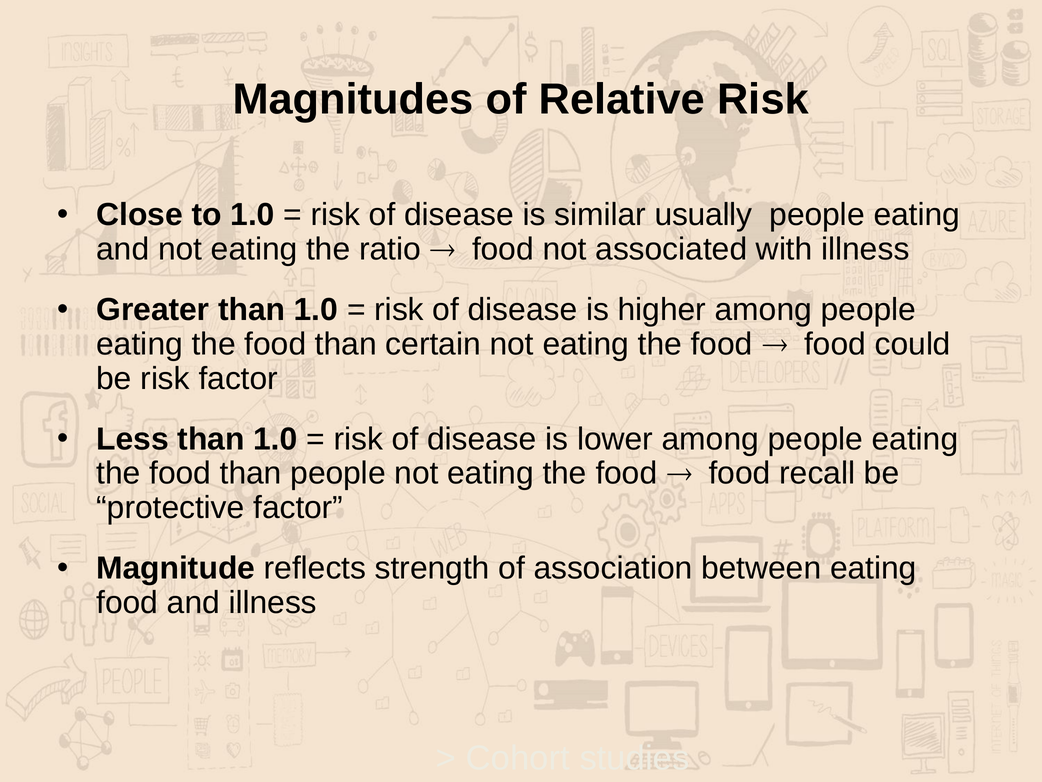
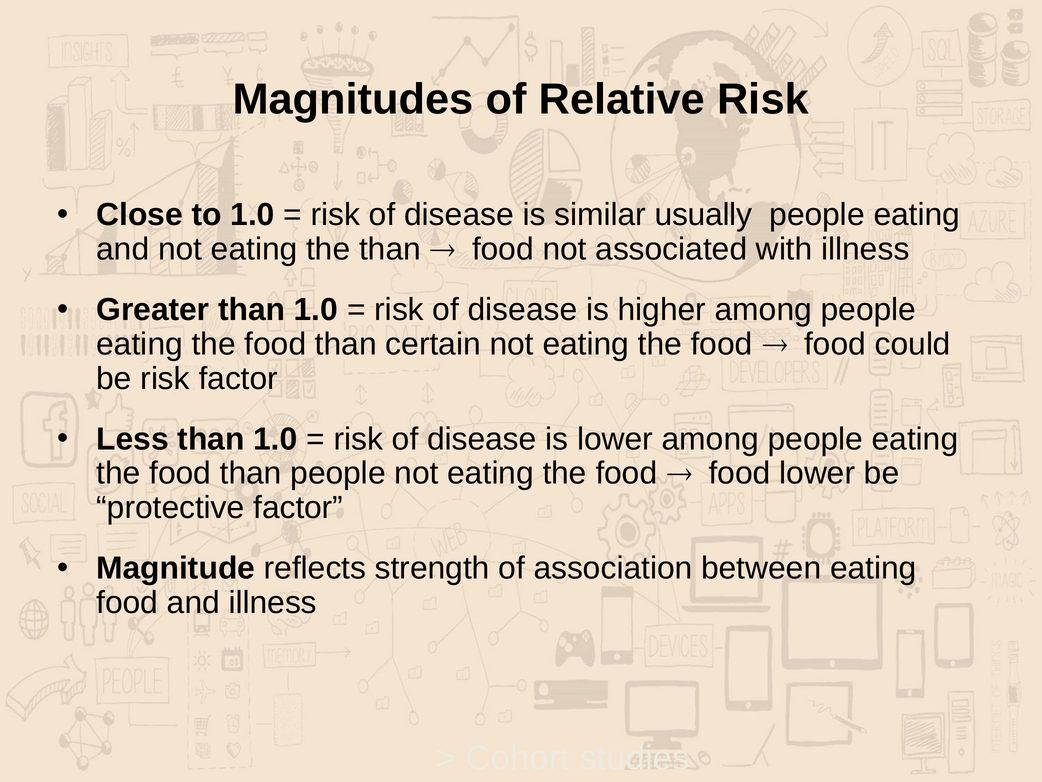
the ratio: ratio -> than
food recall: recall -> lower
